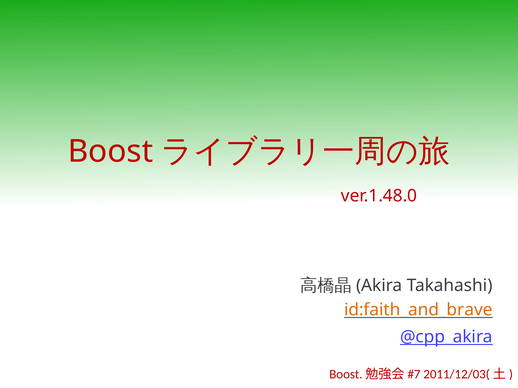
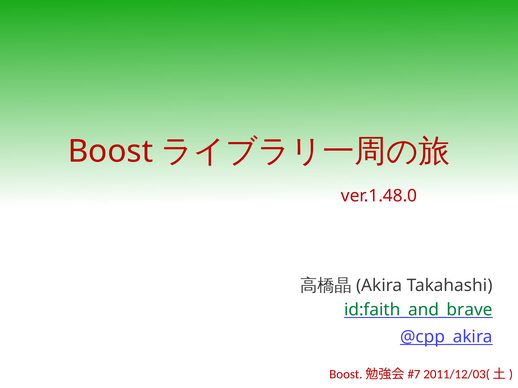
id:faith_and_brave colour: orange -> green
